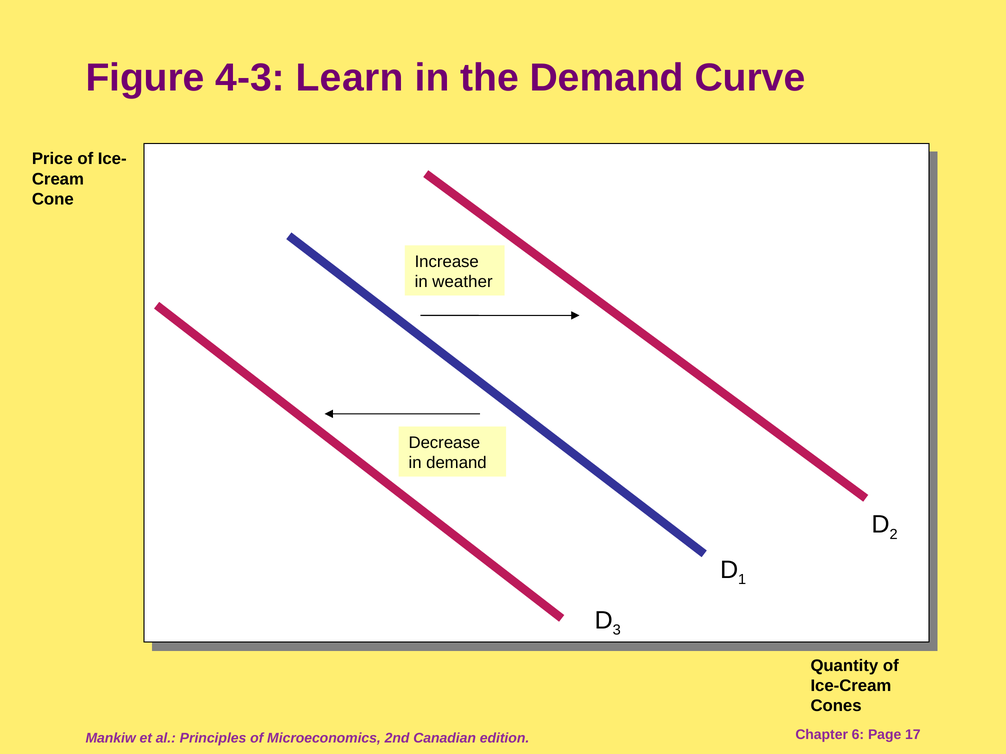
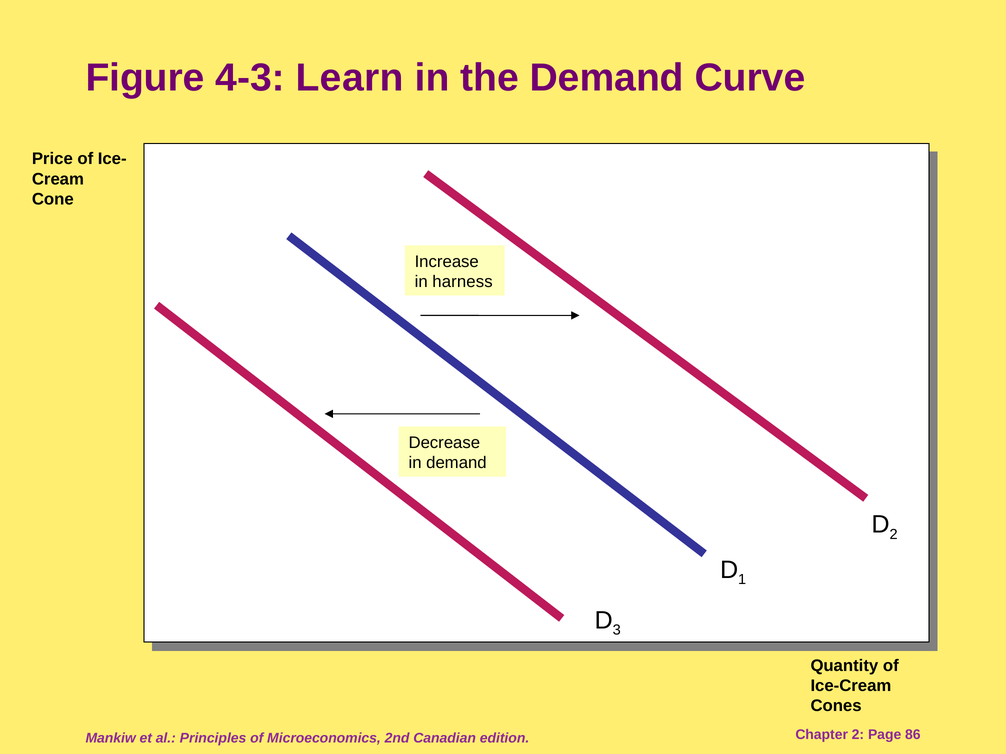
weather: weather -> harness
Chapter 6: 6 -> 2
17: 17 -> 86
